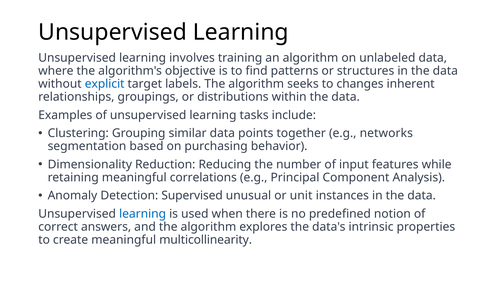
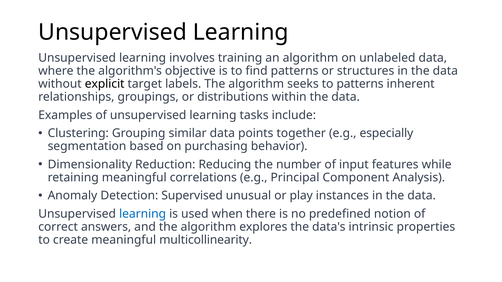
explicit colour: blue -> black
to changes: changes -> patterns
networks: networks -> especially
unit: unit -> play
